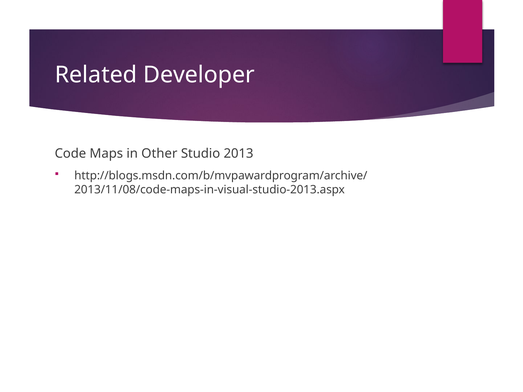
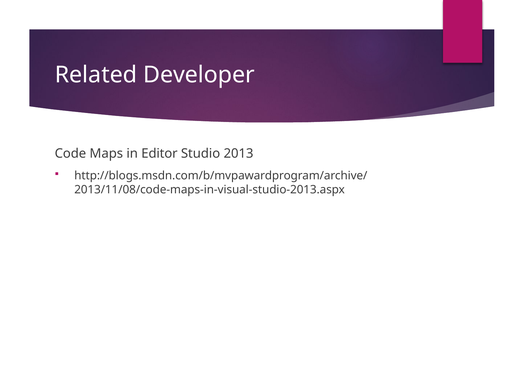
Other: Other -> Editor
